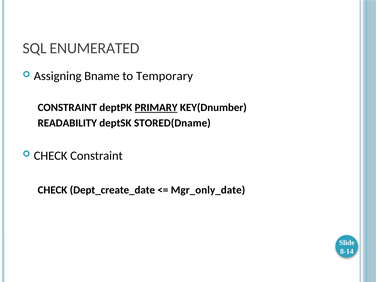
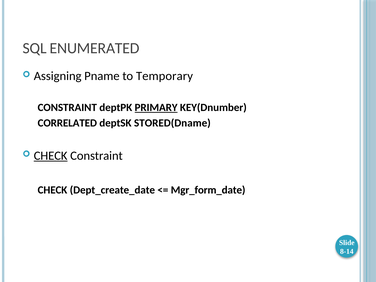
Bname: Bname -> Pname
READABILITY: READABILITY -> CORRELATED
CHECK at (51, 156) underline: none -> present
Mgr_only_date: Mgr_only_date -> Mgr_form_date
